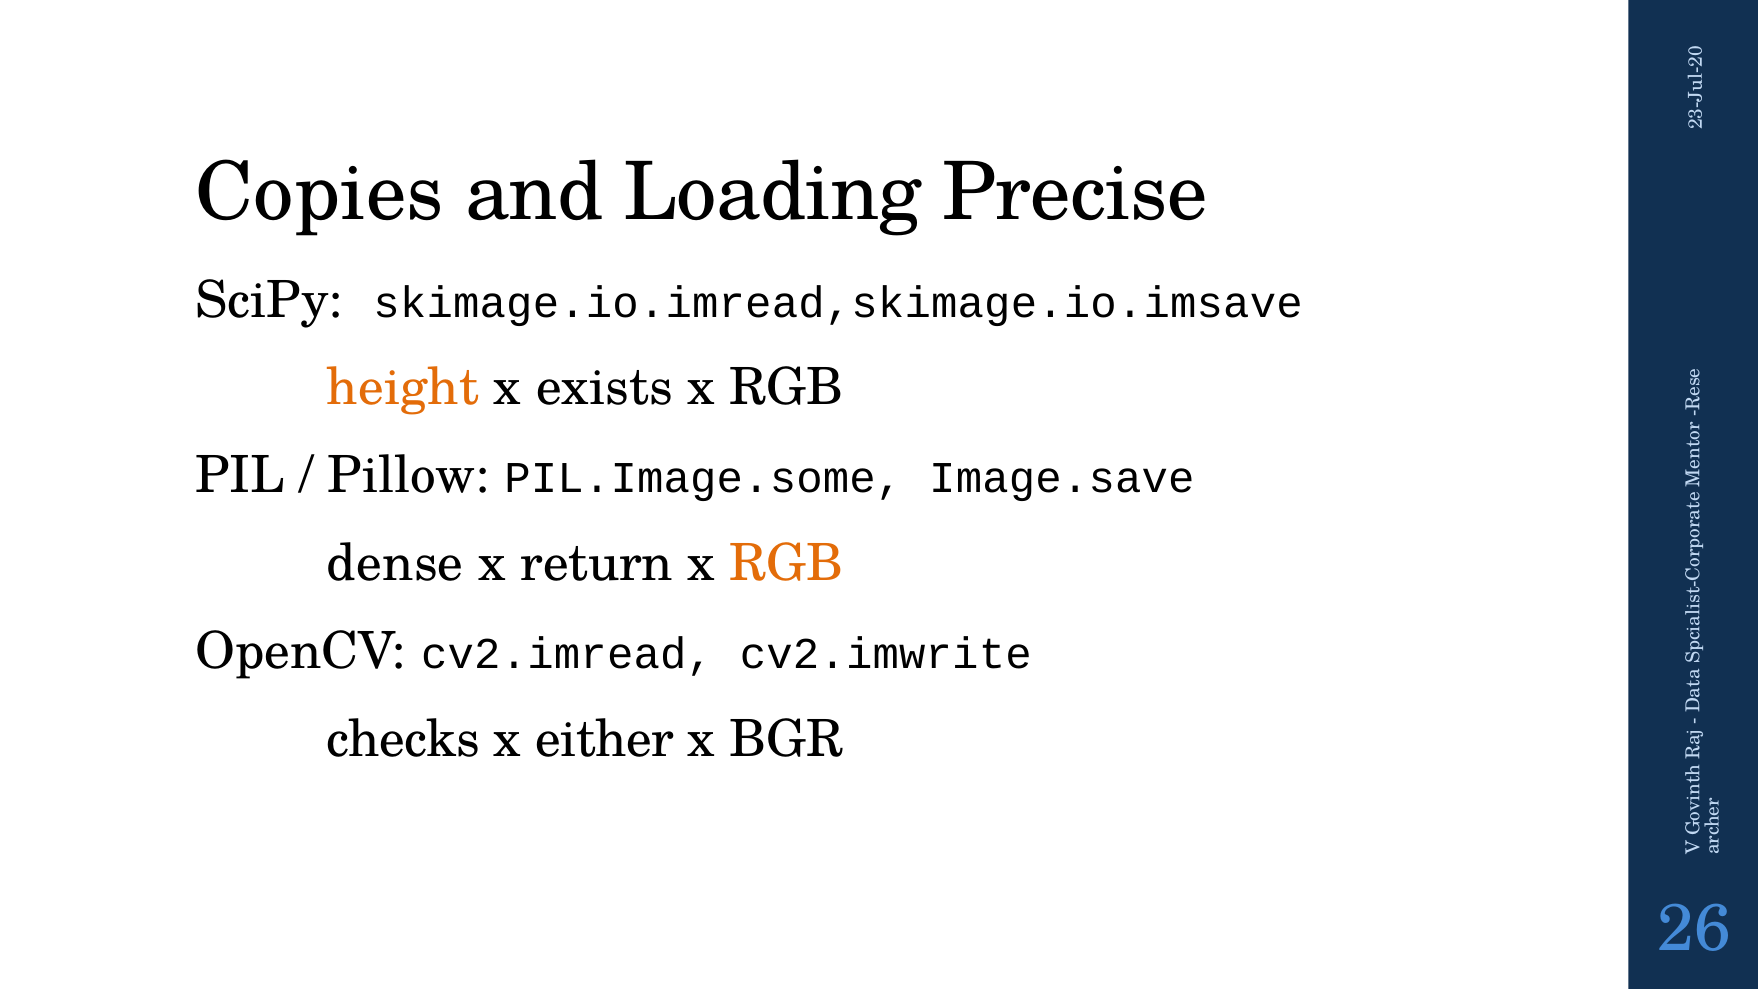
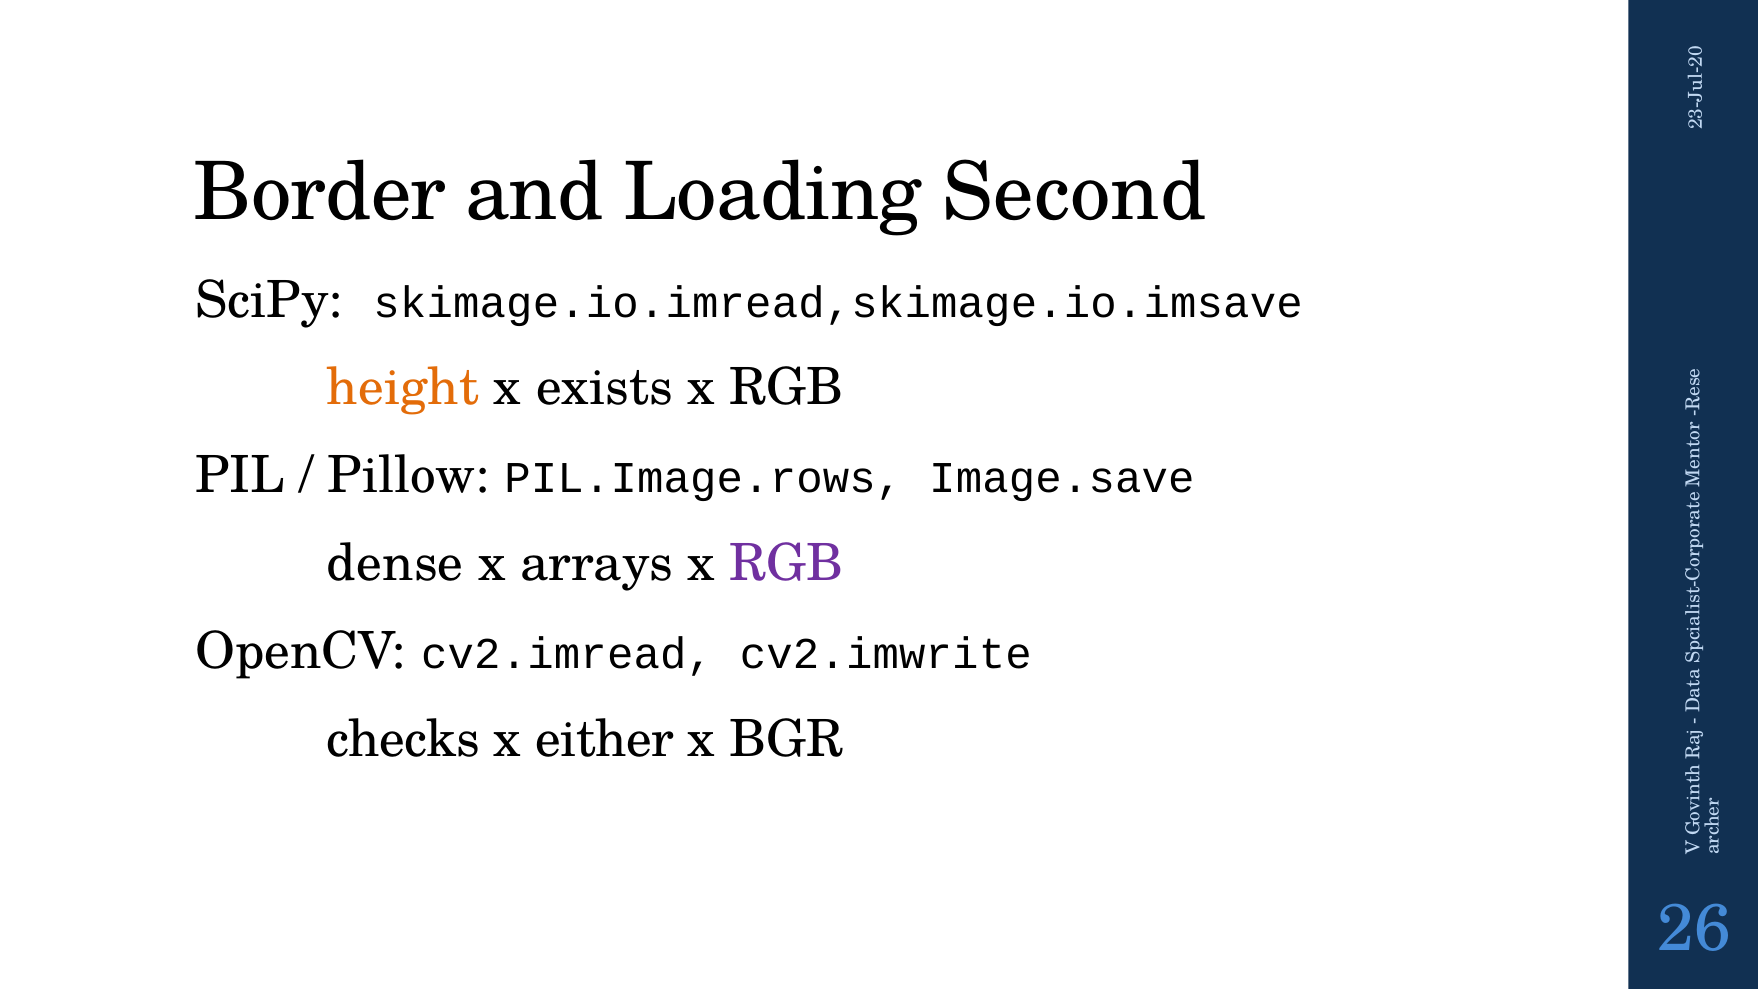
Copies: Copies -> Border
Precise: Precise -> Second
PIL.Image.some: PIL.Image.some -> PIL.Image.rows
return: return -> arrays
RGB at (787, 564) colour: orange -> purple
